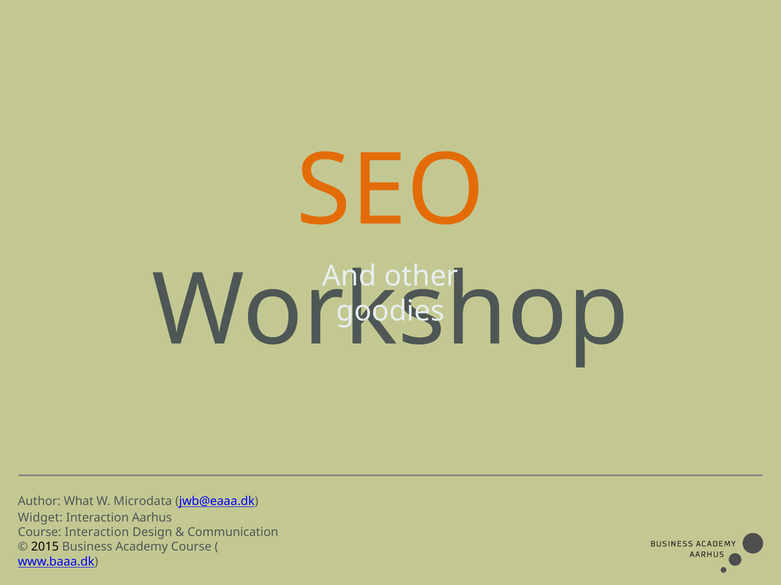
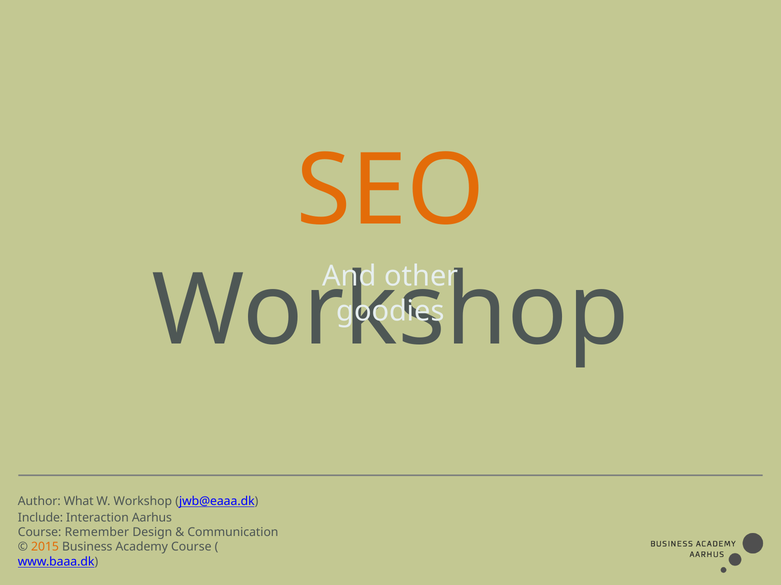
W Microdata: Microdata -> Workshop
Widget: Widget -> Include
Course Interaction: Interaction -> Remember
2015 colour: black -> orange
